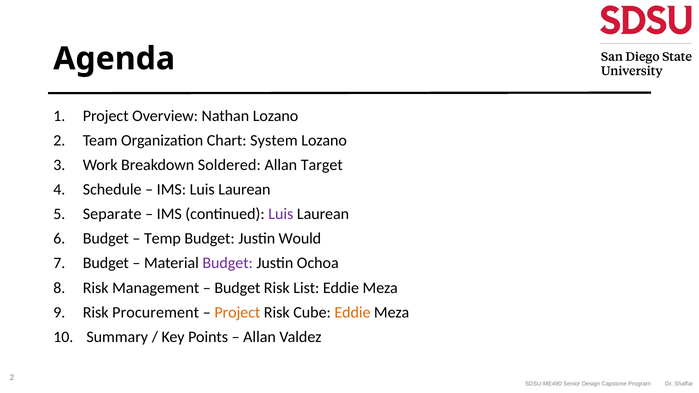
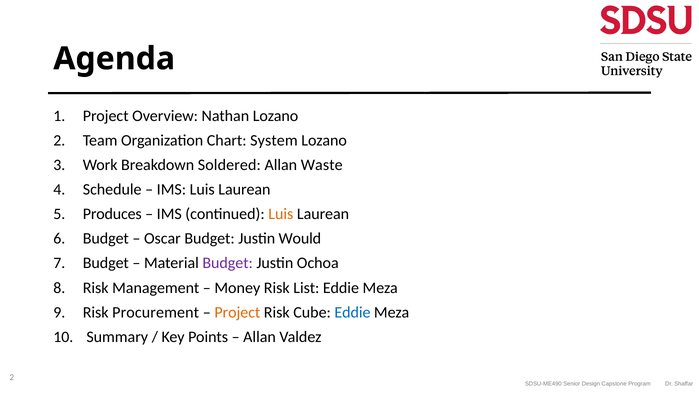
Target: Target -> Waste
Separate: Separate -> Produces
Luis at (281, 214) colour: purple -> orange
Temp: Temp -> Oscar
Budget at (237, 288): Budget -> Money
Eddie at (352, 312) colour: orange -> blue
